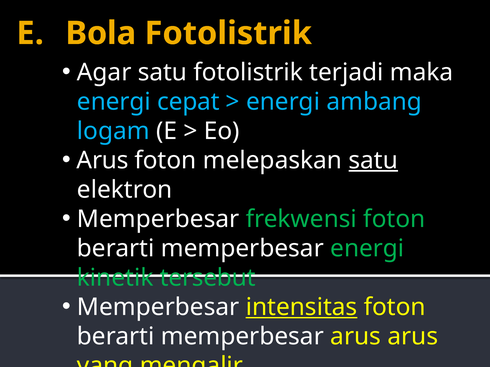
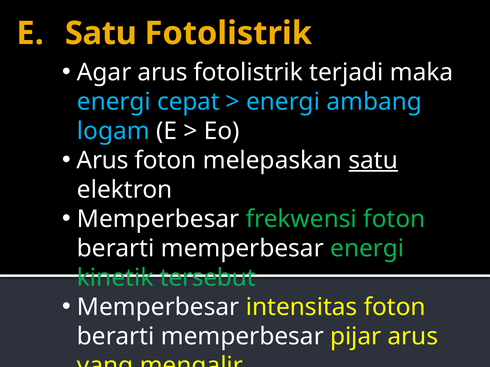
E Bola: Bola -> Satu
Agar satu: satu -> arus
intensitas underline: present -> none
memperbesar arus: arus -> pijar
